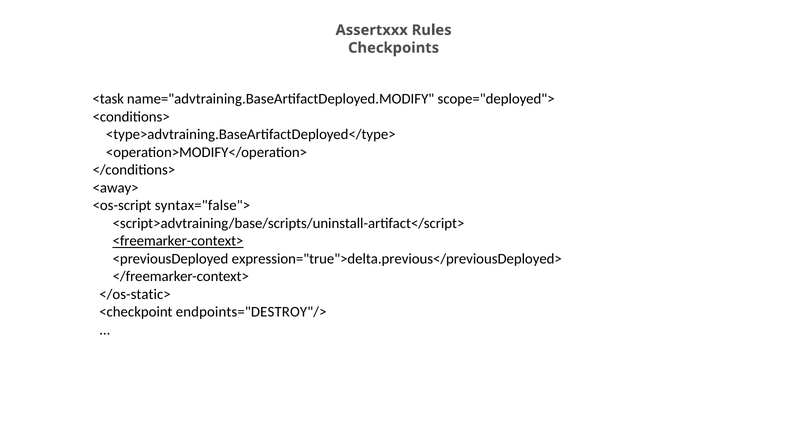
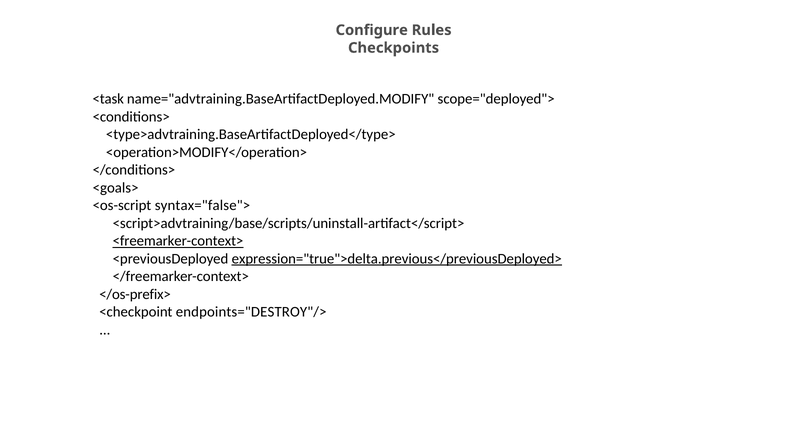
Assertxxx: Assertxxx -> Configure
<away>: <away> -> <goals>
expression="true">delta.previous</previousDeployed> underline: none -> present
</os-static>: </os-static> -> </os-prefix>
